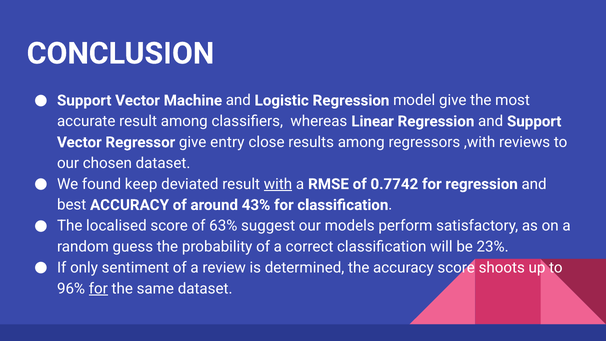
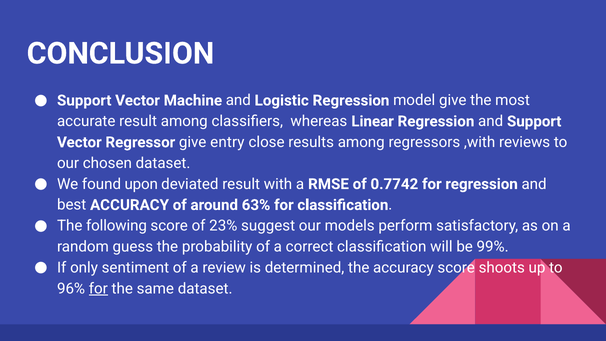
keep: keep -> upon
with underline: present -> none
43%: 43% -> 63%
localised: localised -> following
63%: 63% -> 23%
23%: 23% -> 99%
